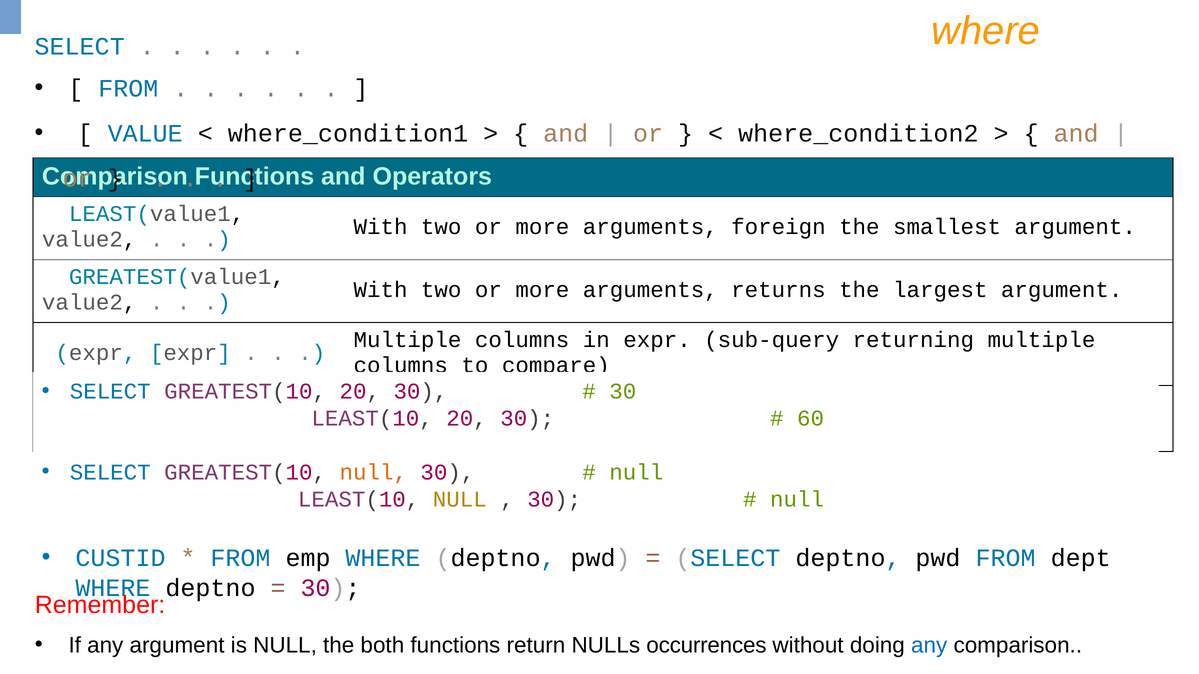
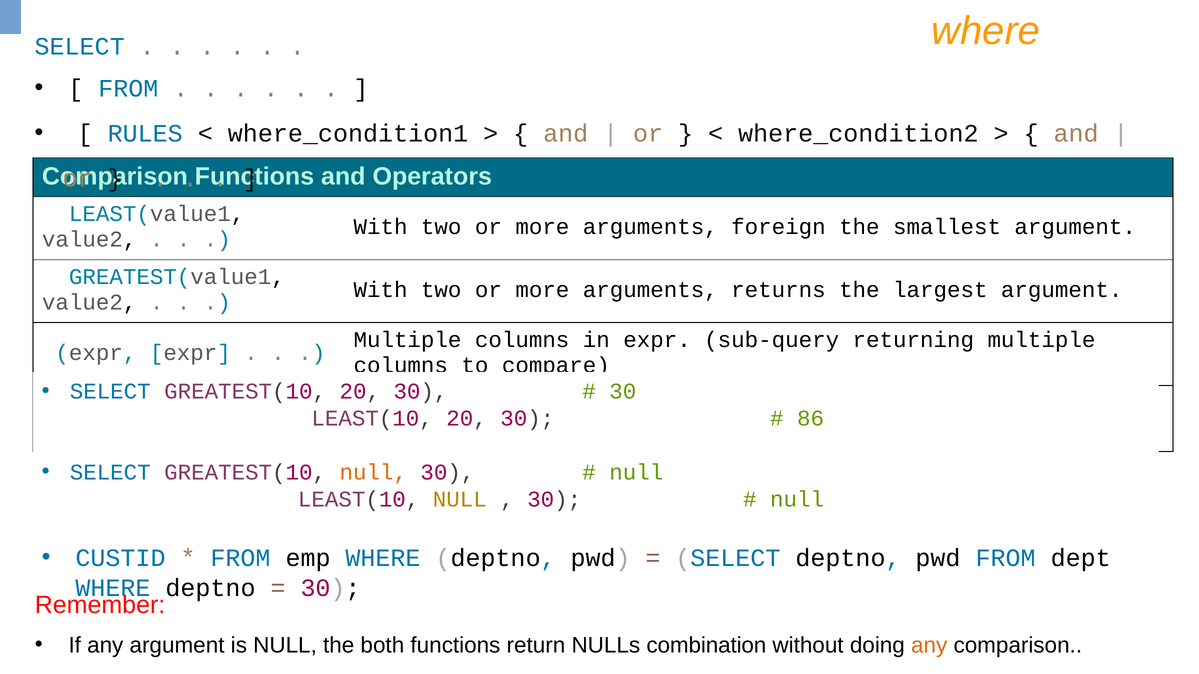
VALUE at (145, 134): VALUE -> RULES
60: 60 -> 86
occurrences: occurrences -> combination
any at (929, 646) colour: blue -> orange
